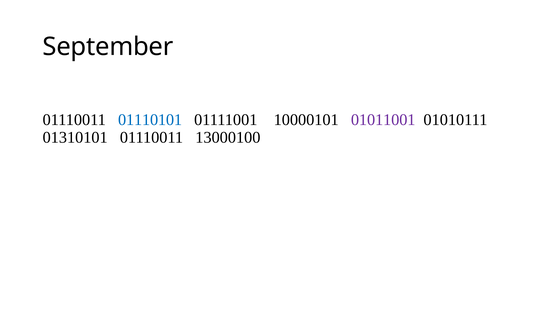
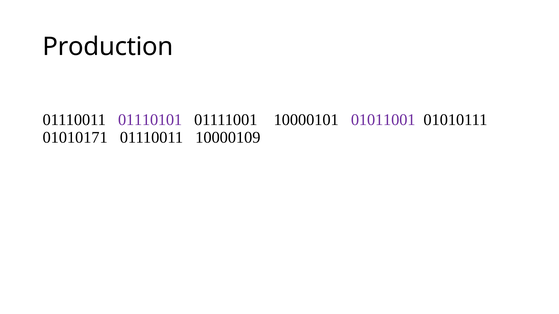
September: September -> Production
01110101 colour: blue -> purple
01310101: 01310101 -> 01010171
13000100: 13000100 -> 10000109
